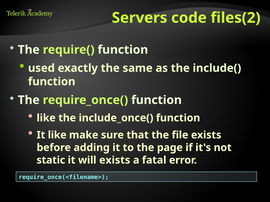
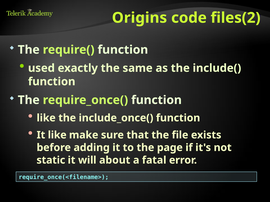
Servers: Servers -> Origins
will exists: exists -> about
